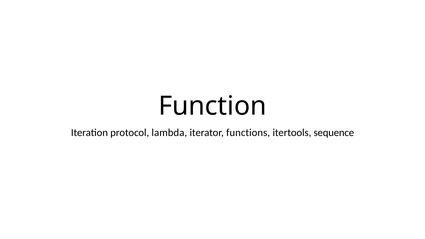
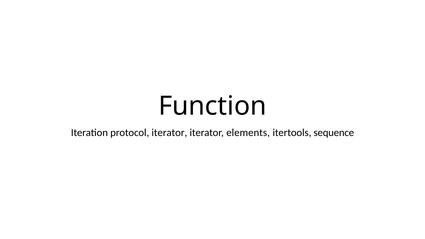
protocol lambda: lambda -> iterator
functions: functions -> elements
